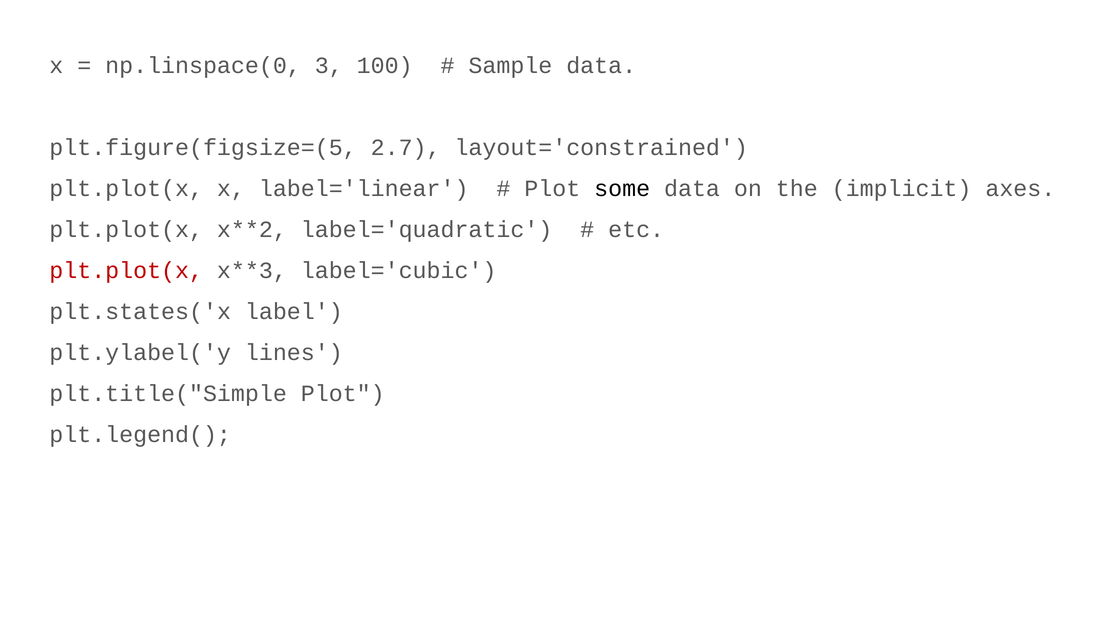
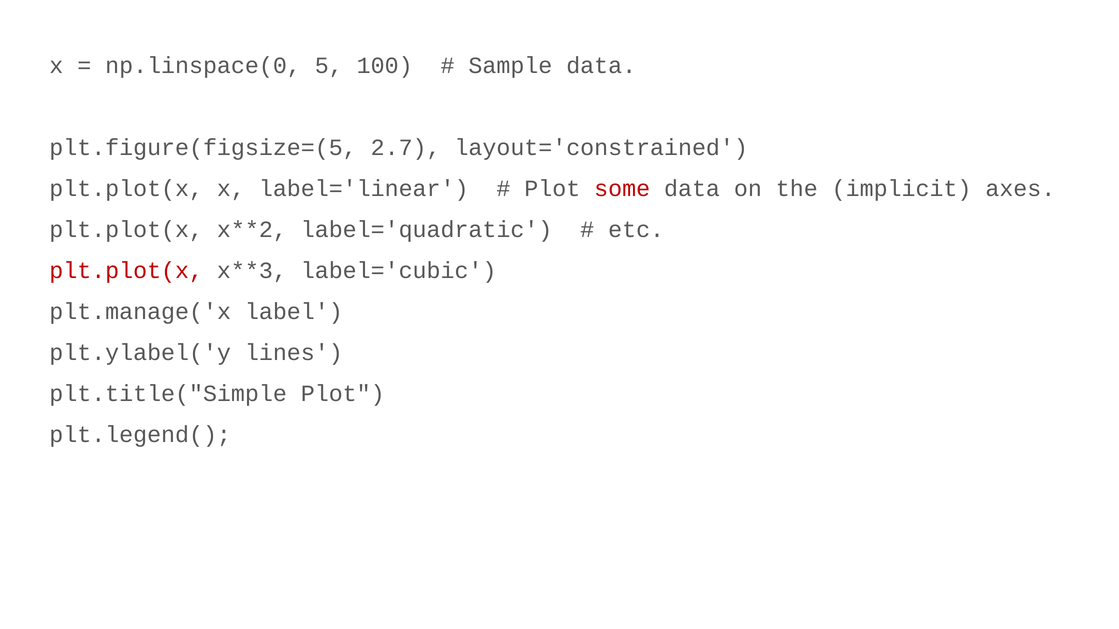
3: 3 -> 5
some colour: black -> red
plt.states('x: plt.states('x -> plt.manage('x
